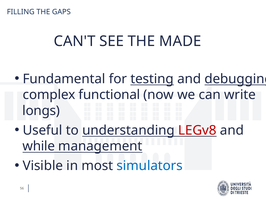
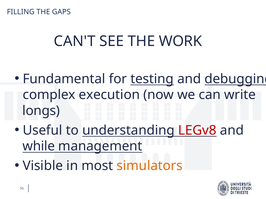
MADE: MADE -> WORK
functional: functional -> execution
simulators colour: blue -> orange
